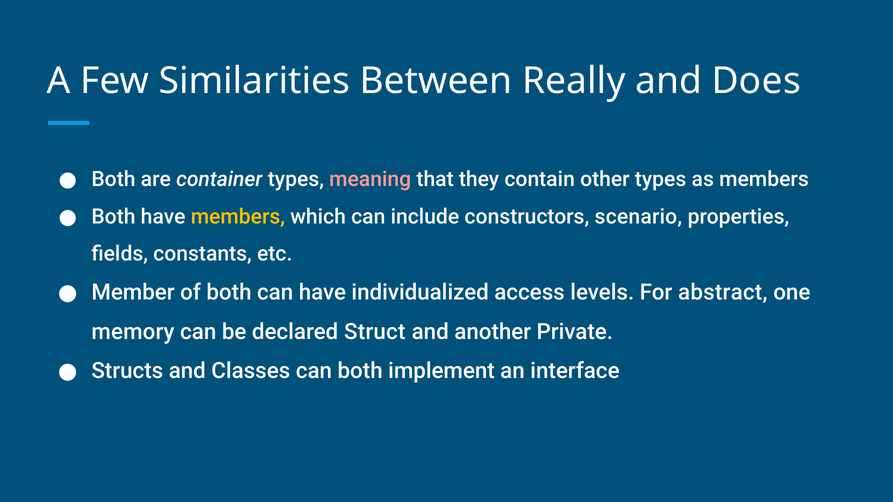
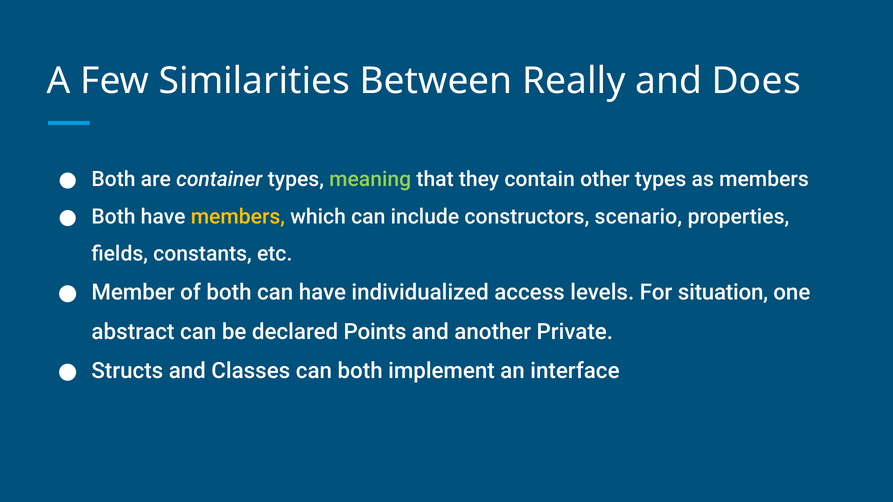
meaning colour: pink -> light green
abstract: abstract -> situation
memory: memory -> abstract
Struct: Struct -> Points
